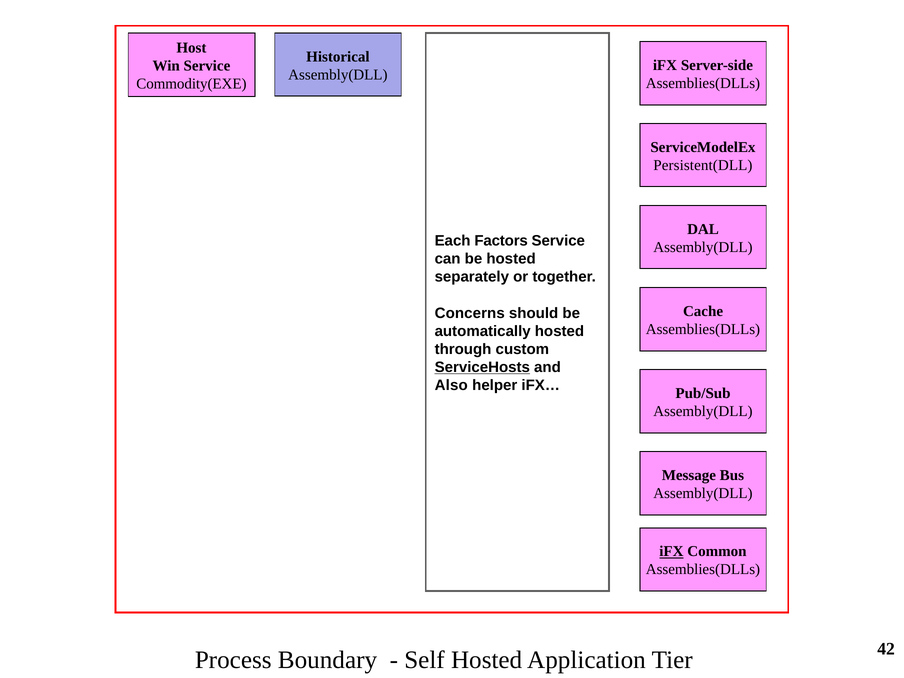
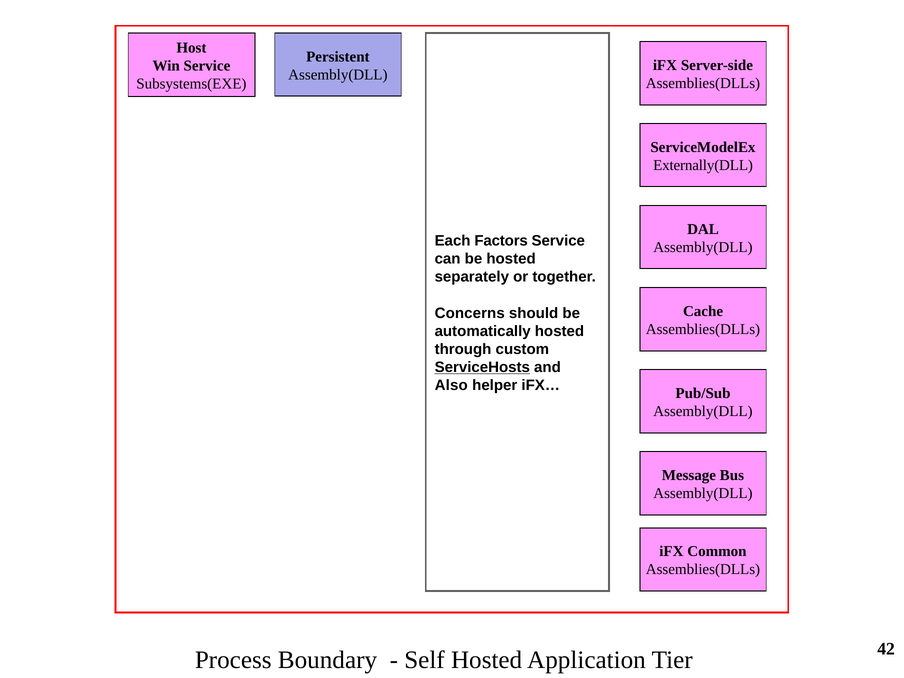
Historical: Historical -> Persistent
Commodity(EXE: Commodity(EXE -> Subsystems(EXE
Persistent(DLL: Persistent(DLL -> Externally(DLL
iFX at (671, 551) underline: present -> none
